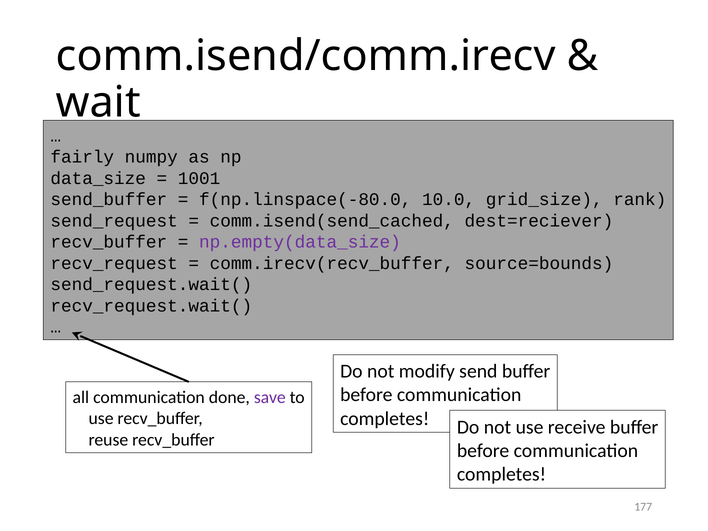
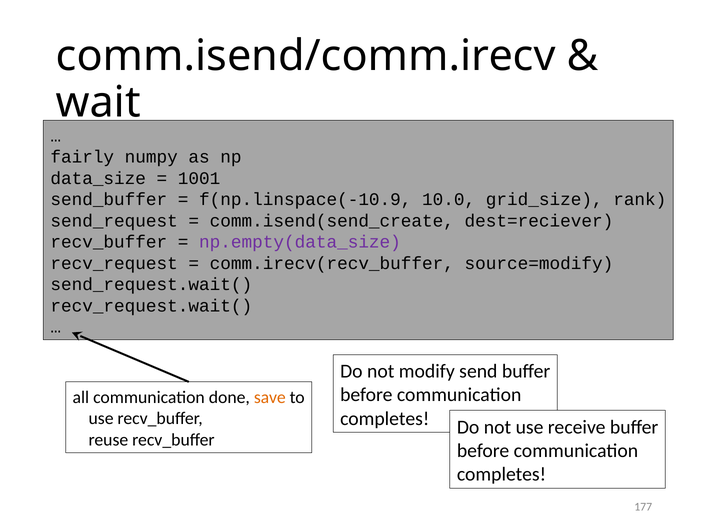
f(np.linspace(-80.0: f(np.linspace(-80.0 -> f(np.linspace(-10.9
comm.isend(send_cached: comm.isend(send_cached -> comm.isend(send_create
source=bounds: source=bounds -> source=modify
save colour: purple -> orange
